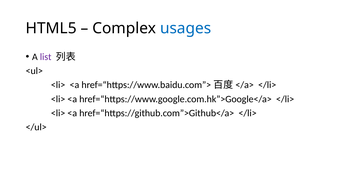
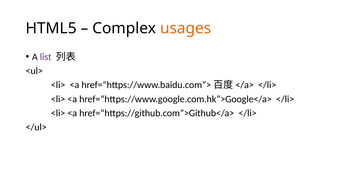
usages colour: blue -> orange
